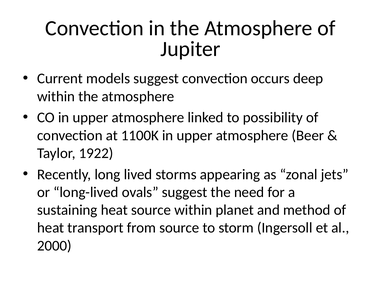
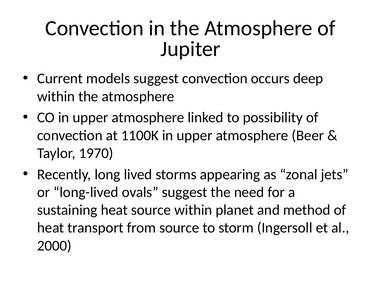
1922: 1922 -> 1970
